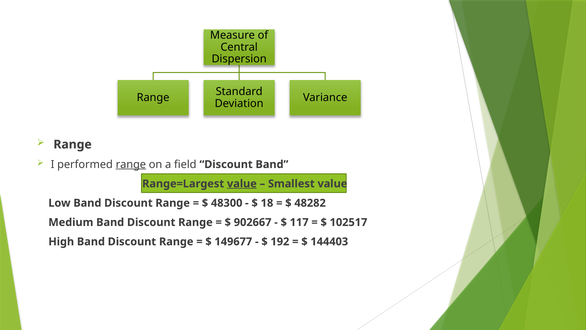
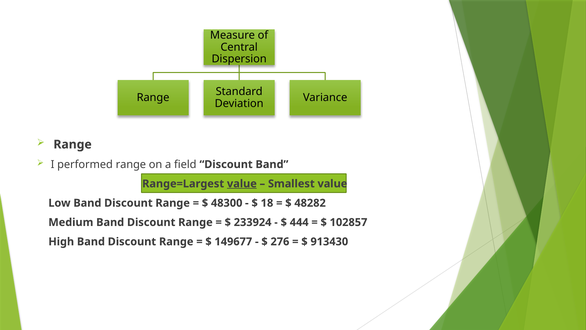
range at (131, 164) underline: present -> none
902667: 902667 -> 233924
117: 117 -> 444
102517: 102517 -> 102857
192: 192 -> 276
144403: 144403 -> 913430
